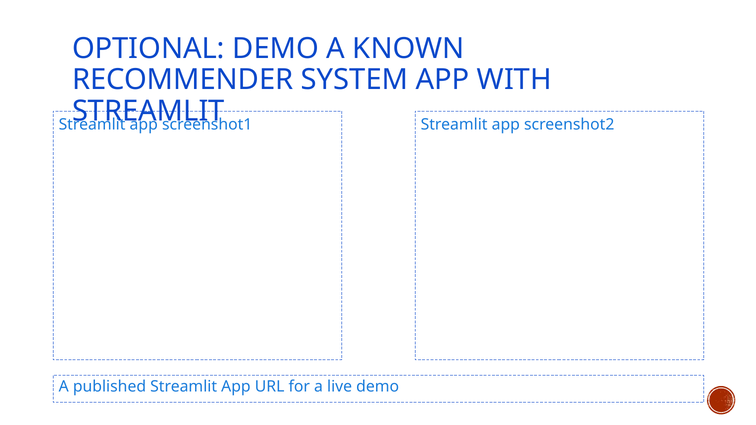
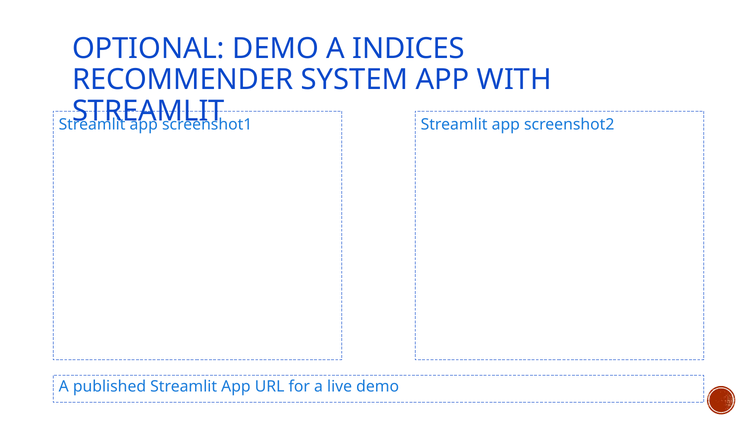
KNOWN: KNOWN -> INDICES
